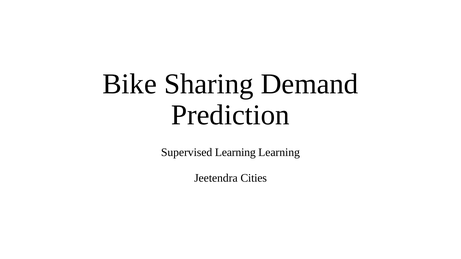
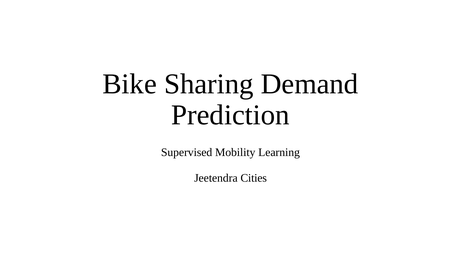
Supervised Learning: Learning -> Mobility
